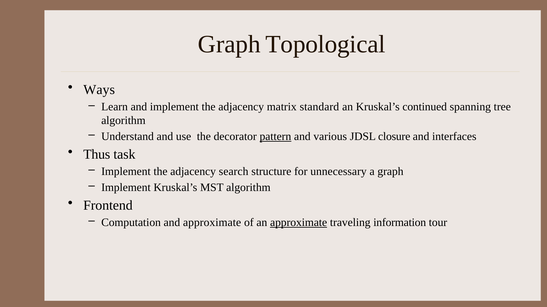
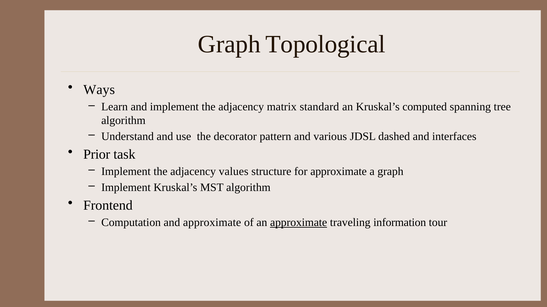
continued: continued -> computed
pattern underline: present -> none
closure: closure -> dashed
Thus: Thus -> Prior
search: search -> values
for unnecessary: unnecessary -> approximate
